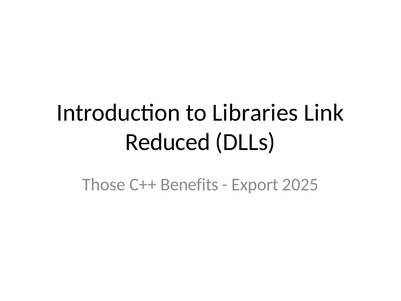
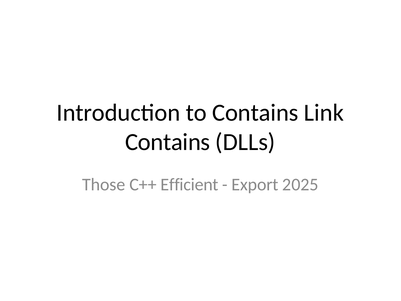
to Libraries: Libraries -> Contains
Reduced at (168, 142): Reduced -> Contains
Benefits: Benefits -> Efficient
